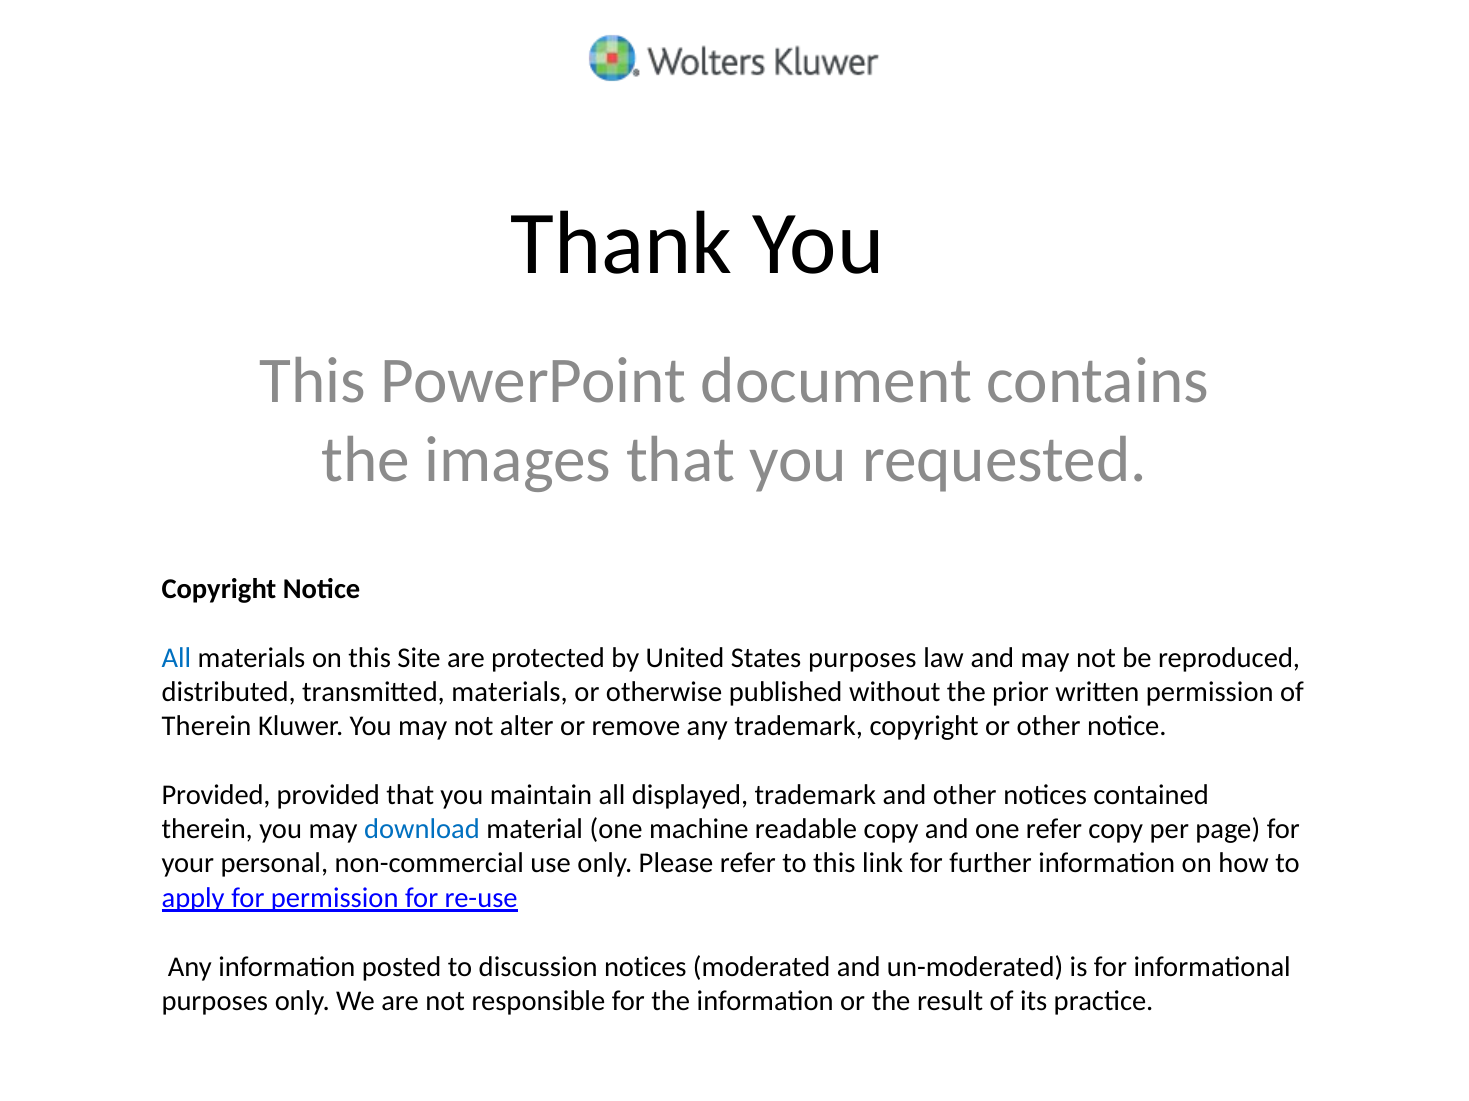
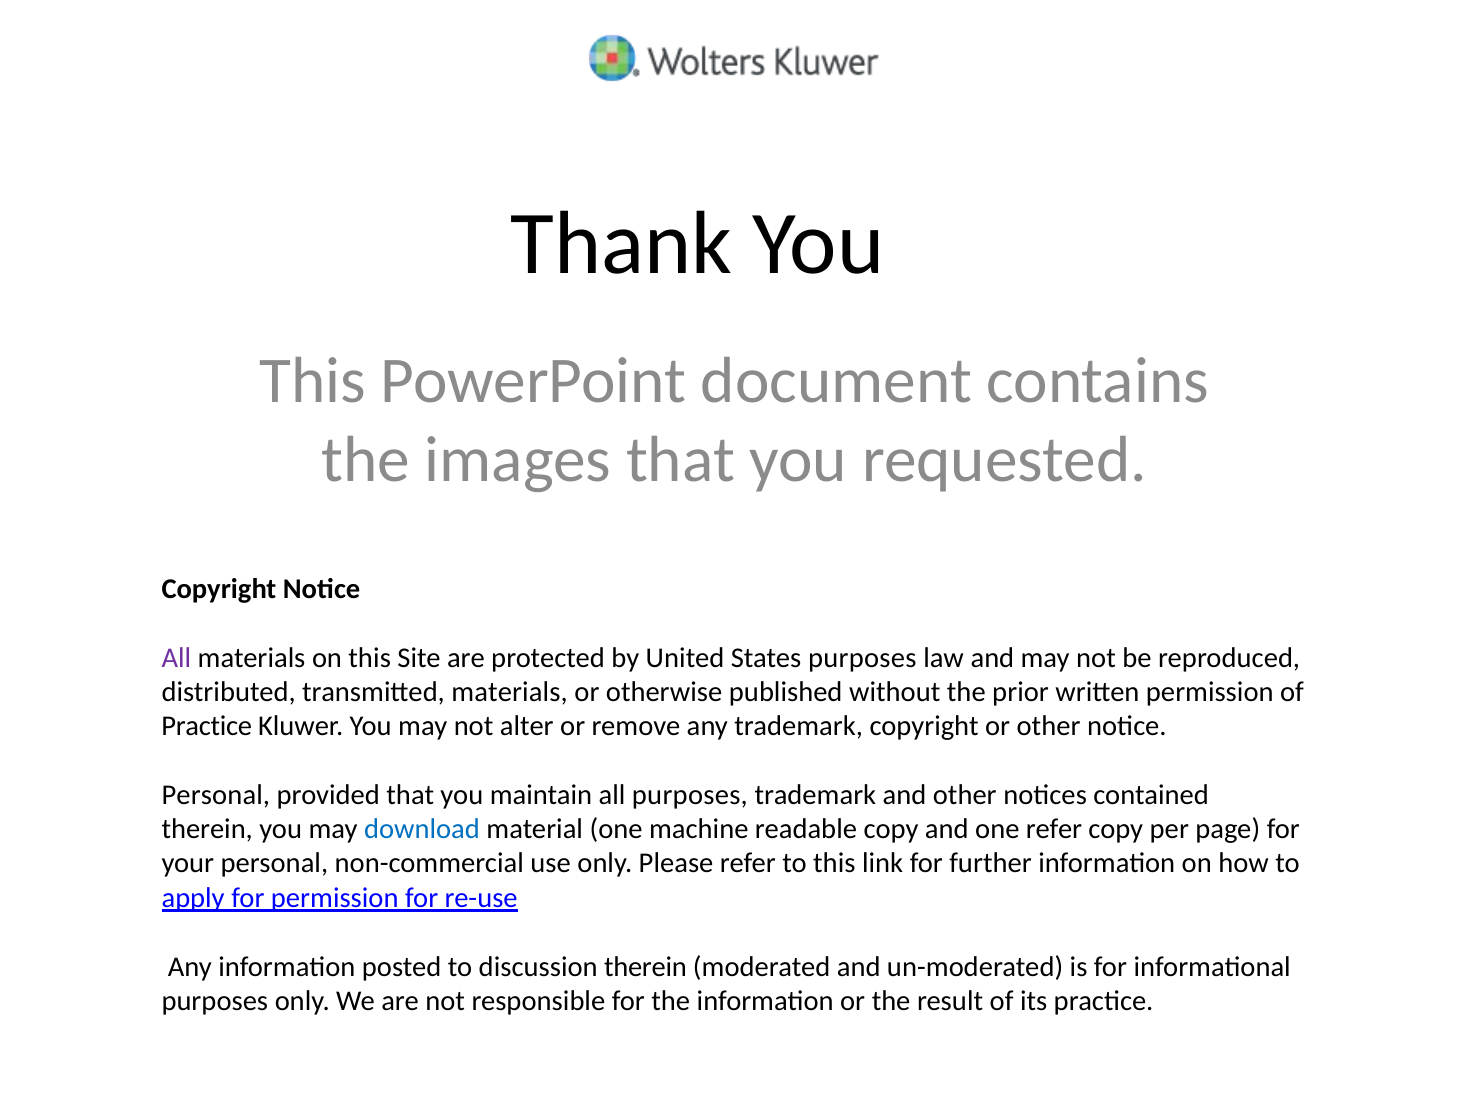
All at (176, 658) colour: blue -> purple
Therein at (206, 727): Therein -> Practice
Provided at (216, 795): Provided -> Personal
all displayed: displayed -> purposes
discussion notices: notices -> therein
